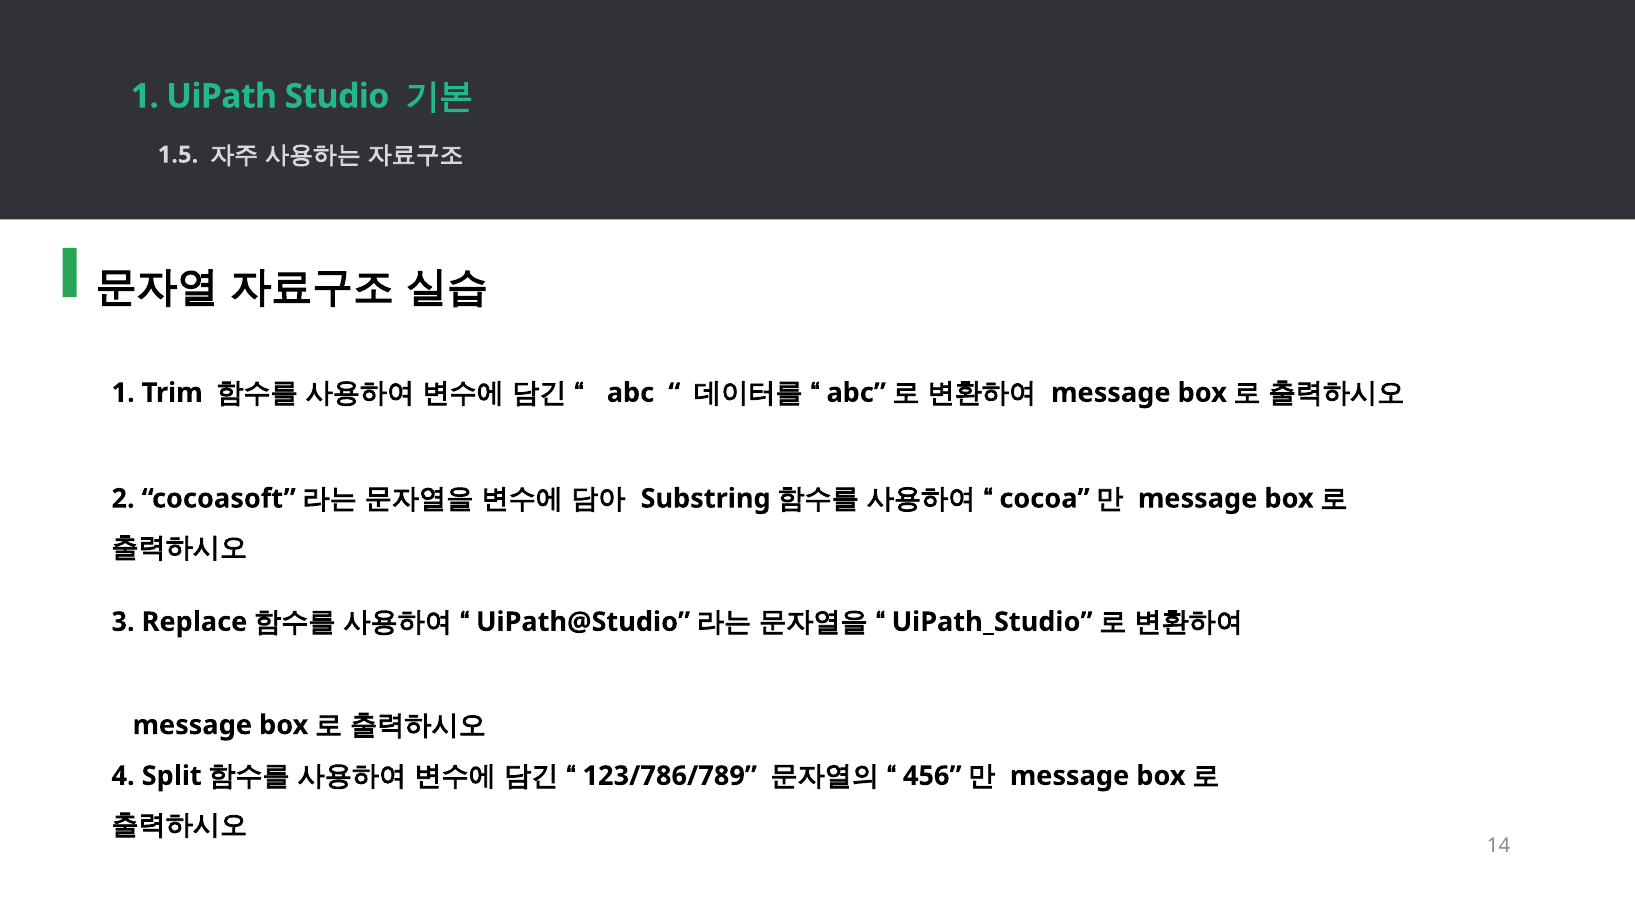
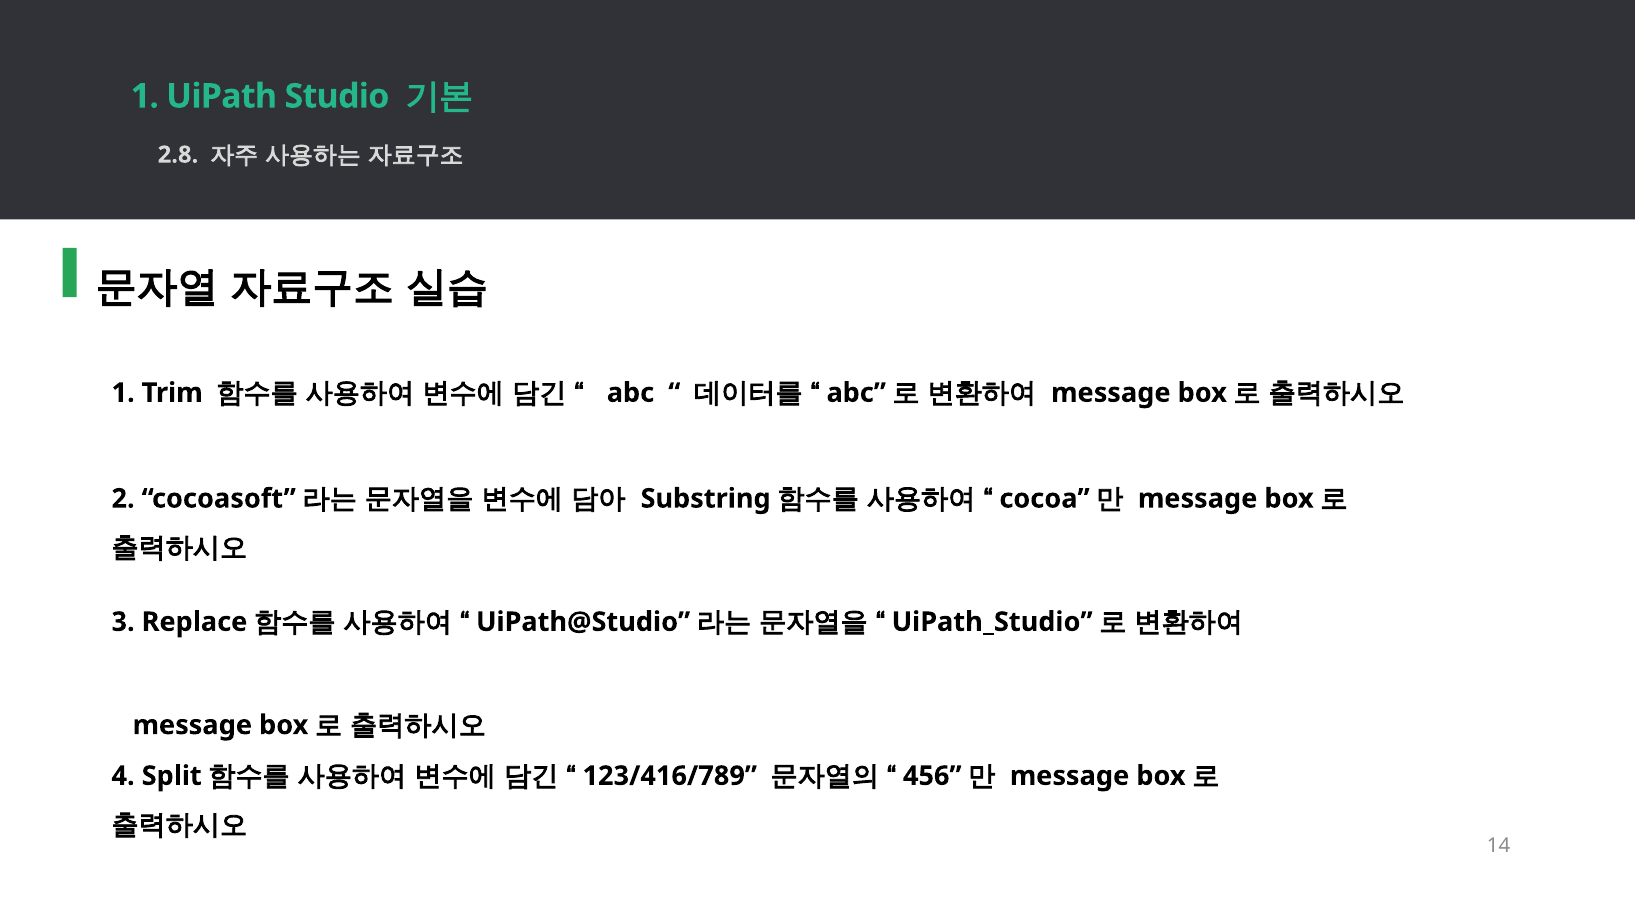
1.5: 1.5 -> 2.8
123/786/789: 123/786/789 -> 123/416/789
